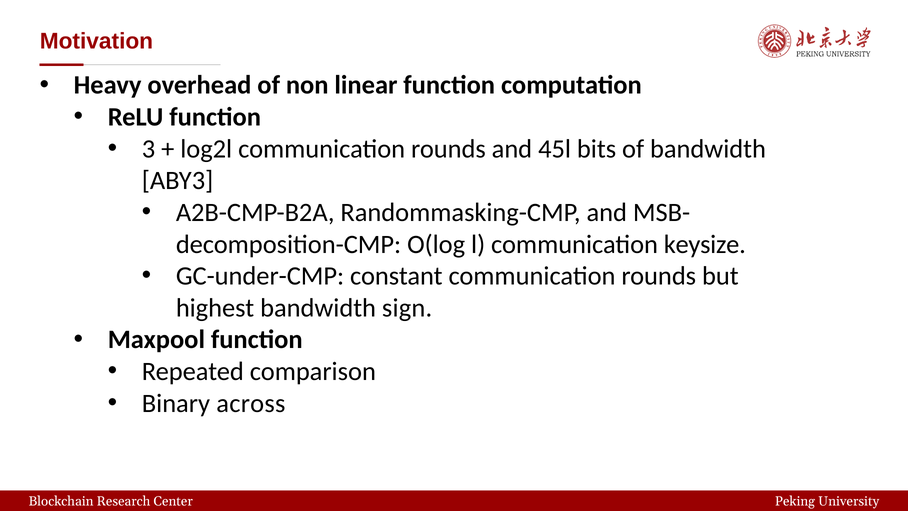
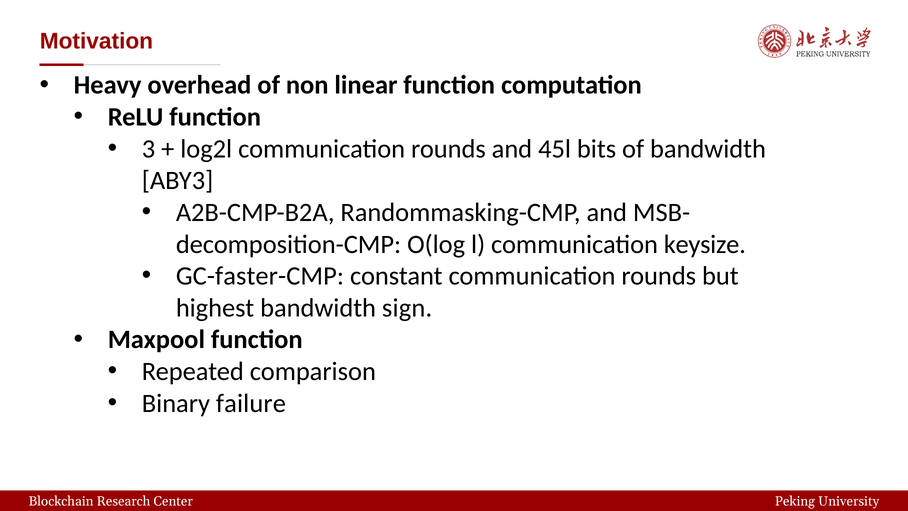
GC-under-CMP: GC-under-CMP -> GC-faster-CMP
across: across -> failure
